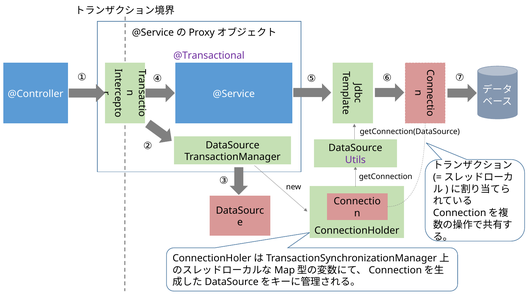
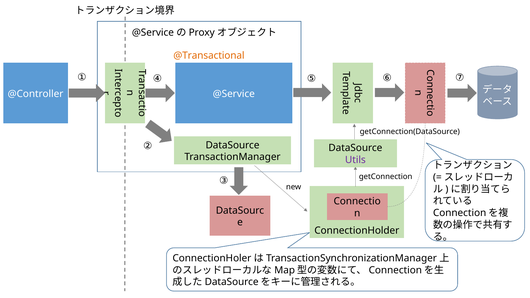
@Transactional colour: purple -> orange
